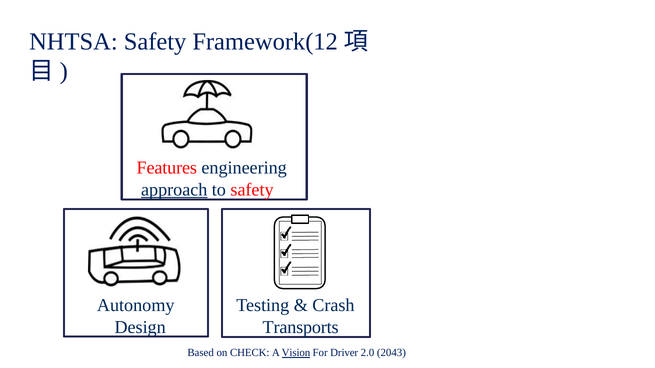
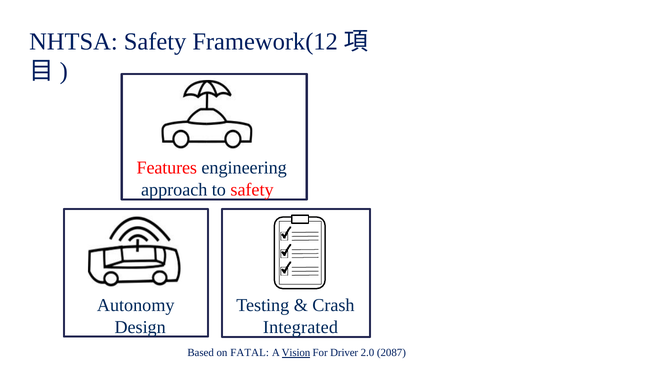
approach underline: present -> none
Transports: Transports -> Integrated
CHECK: CHECK -> FATAL
2043: 2043 -> 2087
